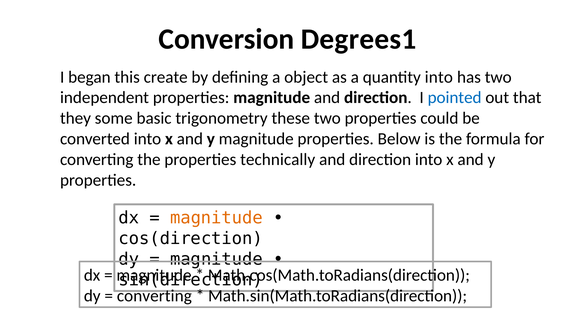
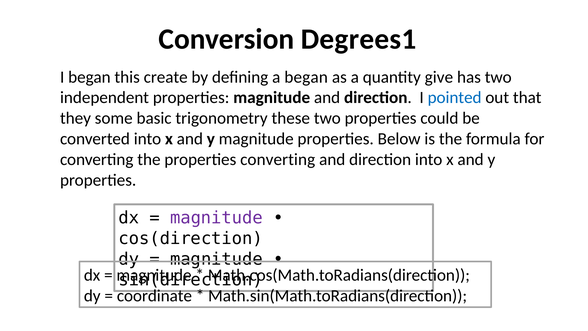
a object: object -> began
quantity into: into -> give
properties technically: technically -> converting
magnitude at (216, 218) colour: orange -> purple
converting at (154, 296): converting -> coordinate
